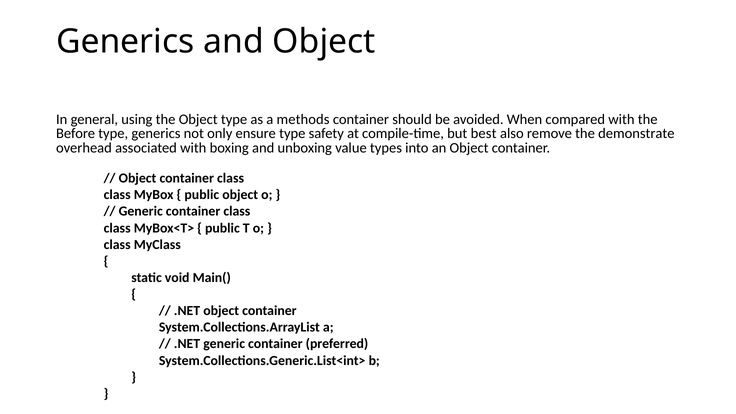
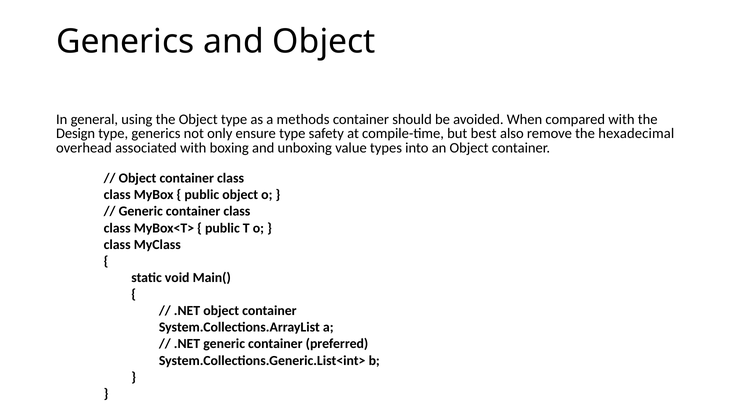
Before: Before -> Design
demonstrate: demonstrate -> hexadecimal
